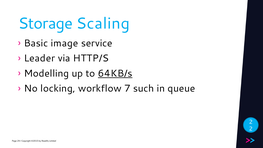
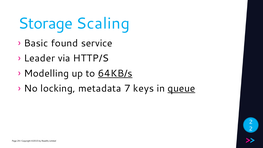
image: image -> found
workflow: workflow -> metadata
such: such -> keys
queue underline: none -> present
